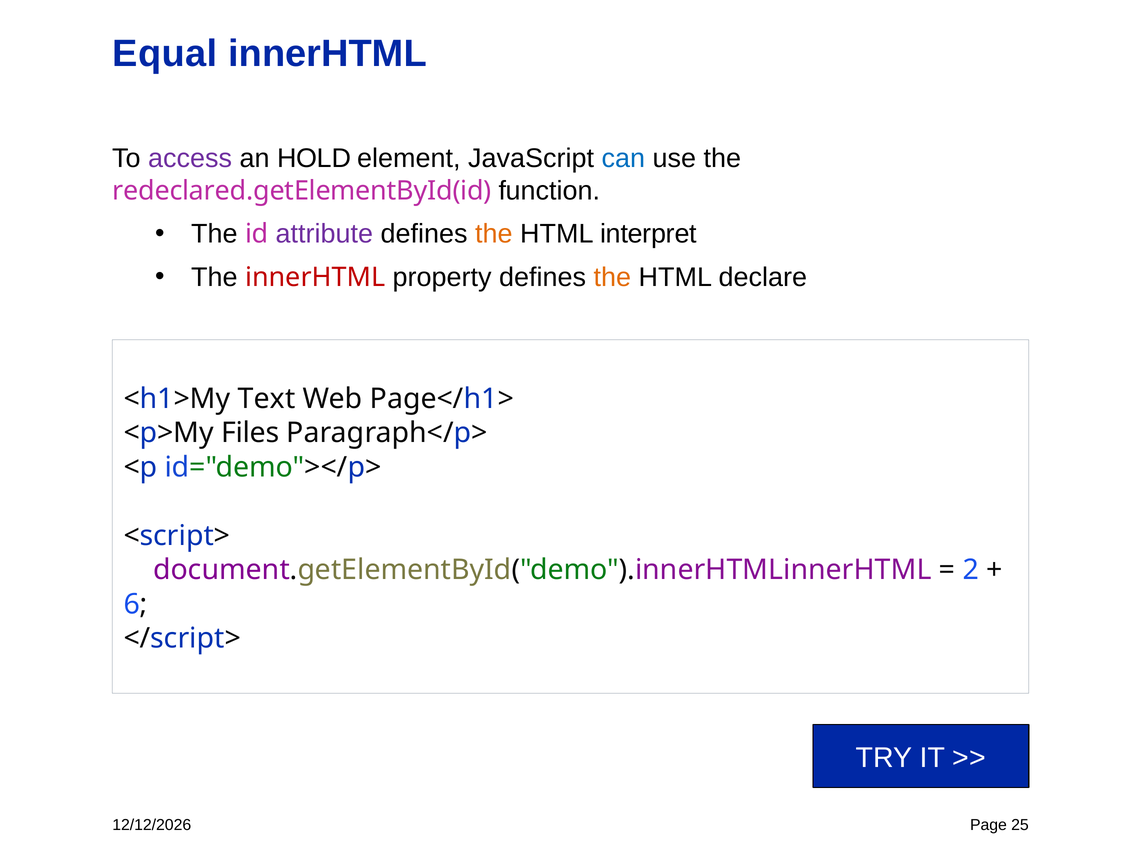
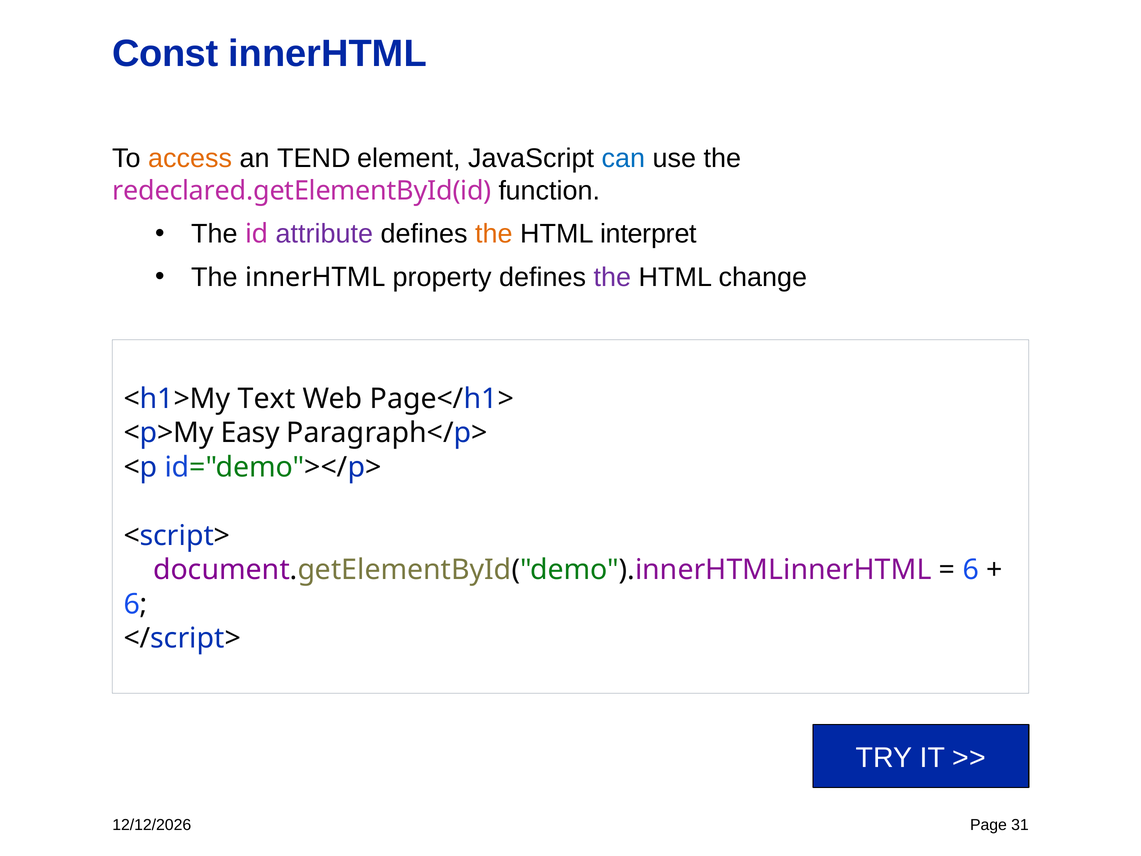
Equal: Equal -> Const
access colour: purple -> orange
HOLD: HOLD -> TEND
innerHTML at (315, 277) colour: red -> black
the at (613, 277) colour: orange -> purple
declare: declare -> change
Files: Files -> Easy
2 at (971, 570): 2 -> 6
25: 25 -> 31
